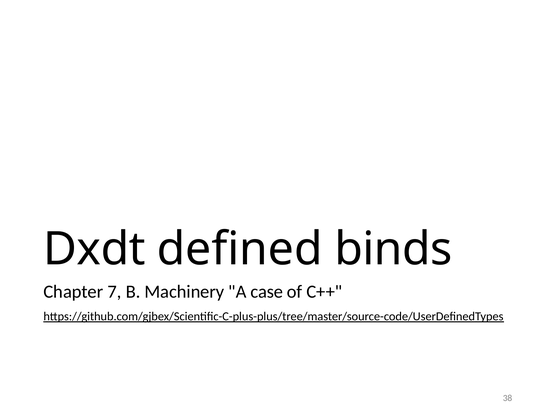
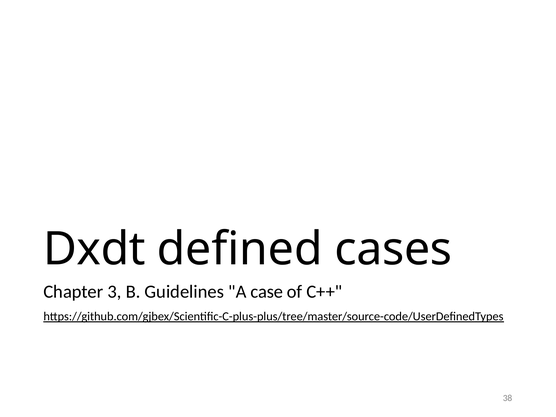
binds: binds -> cases
7: 7 -> 3
Machinery: Machinery -> Guidelines
